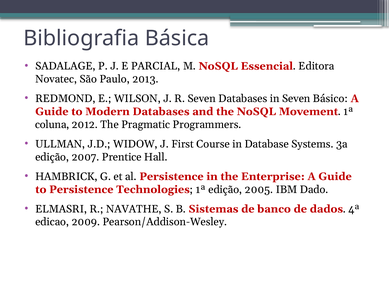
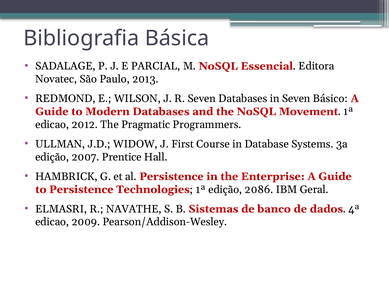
coluna at (52, 124): coluna -> edicao
2005: 2005 -> 2086
Dado: Dado -> Geral
